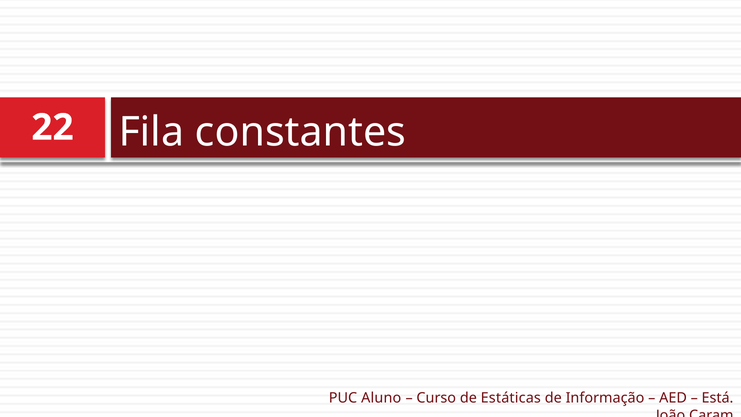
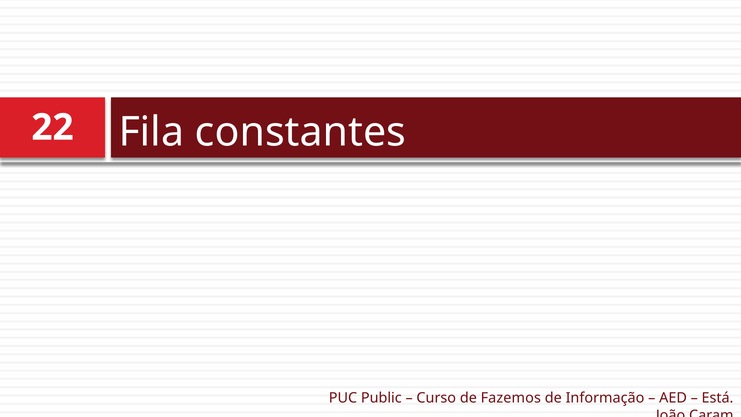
Aluno: Aluno -> Public
Estáticas: Estáticas -> Fazemos
